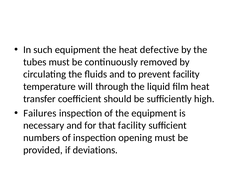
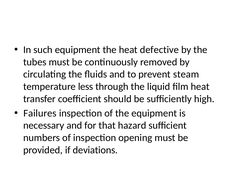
prevent facility: facility -> steam
will: will -> less
that facility: facility -> hazard
